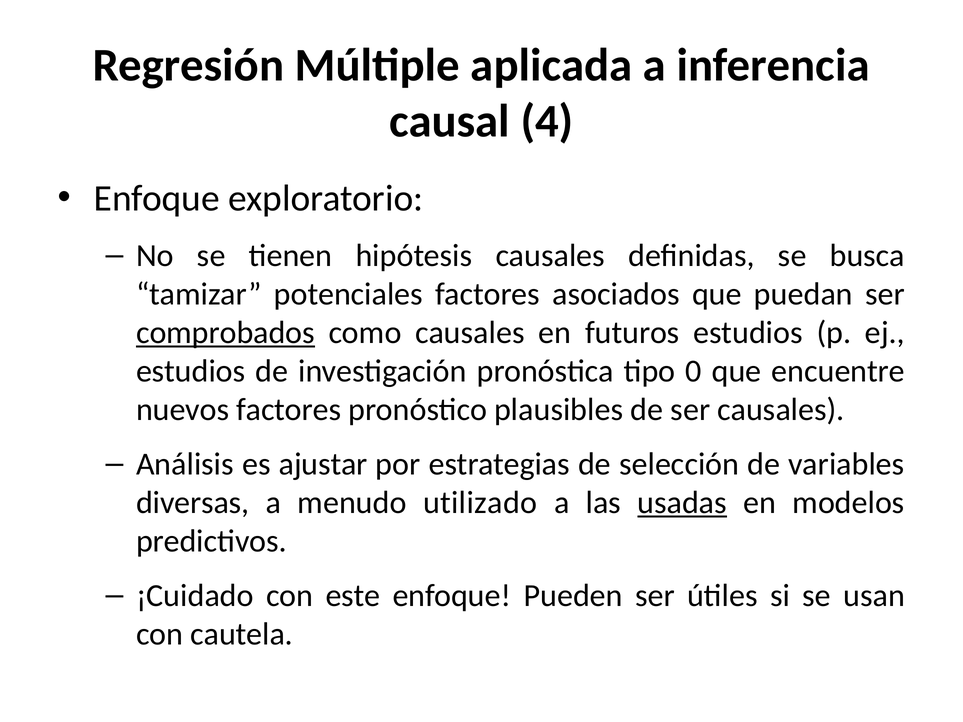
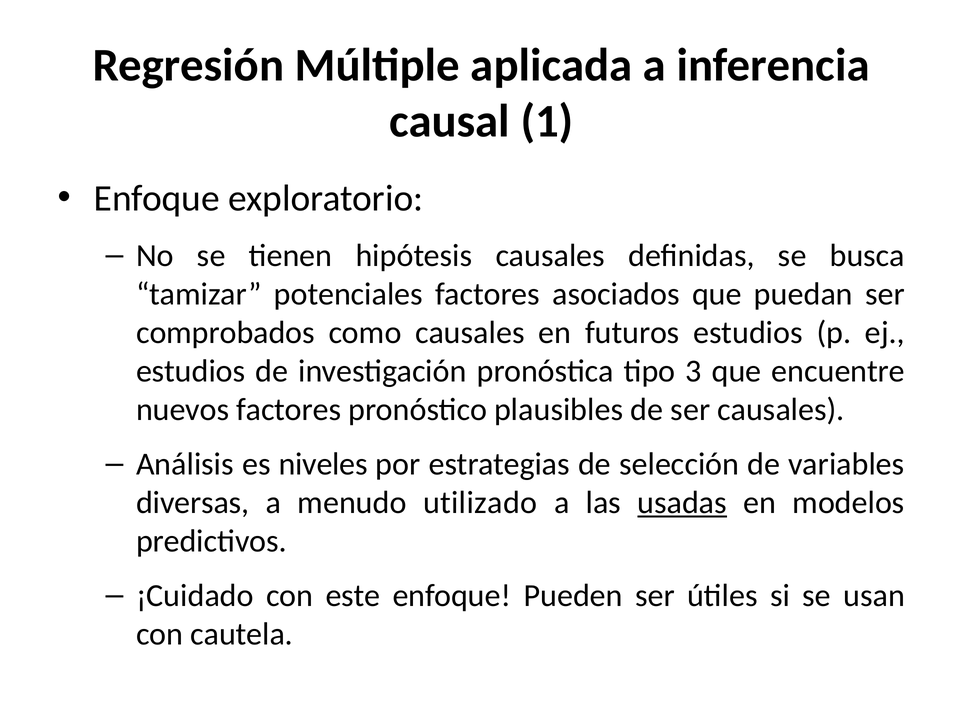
4: 4 -> 1
comprobados underline: present -> none
0: 0 -> 3
ajustar: ajustar -> niveles
